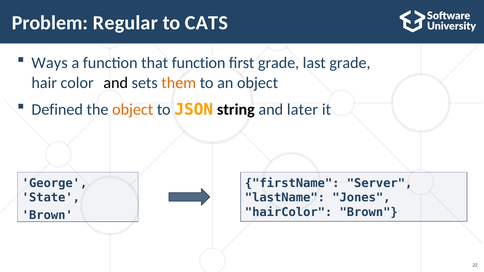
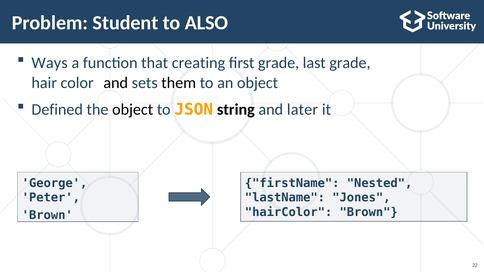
Regular: Regular -> Student
CATS: CATS -> ALSO
that function: function -> creating
them colour: orange -> black
object at (133, 109) colour: orange -> black
Server: Server -> Nested
State: State -> Peter
